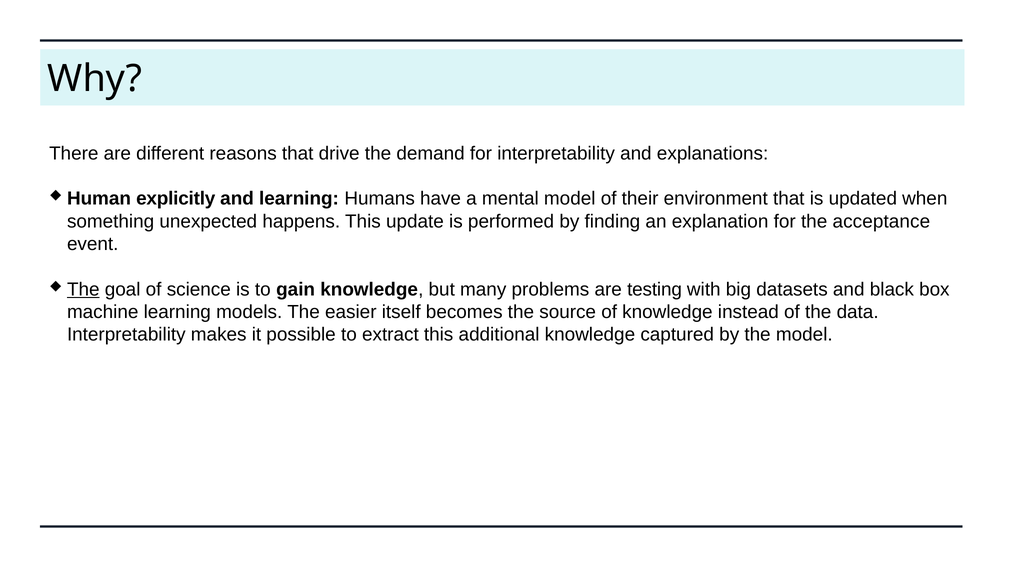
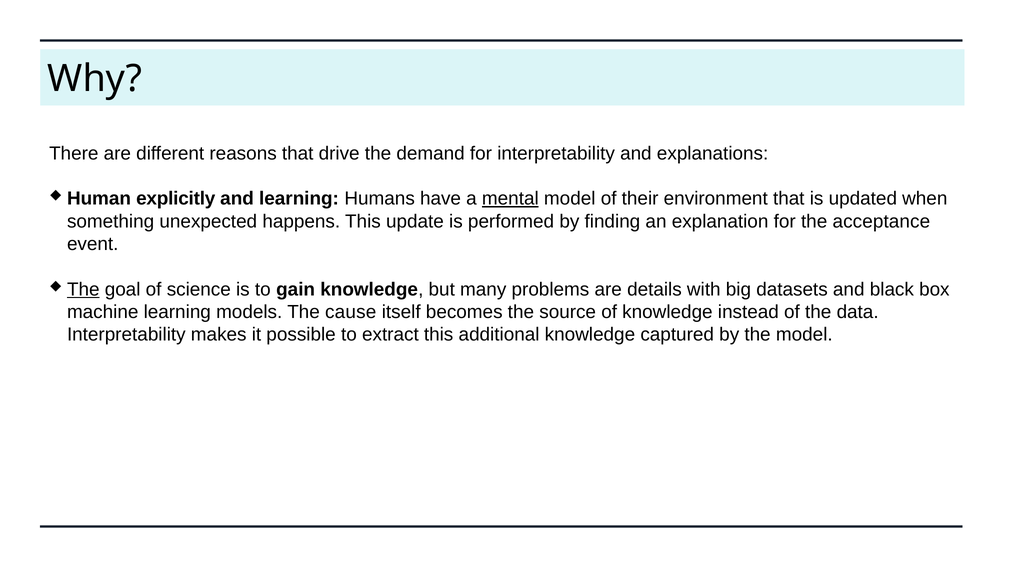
mental underline: none -> present
testing: testing -> details
easier: easier -> cause
